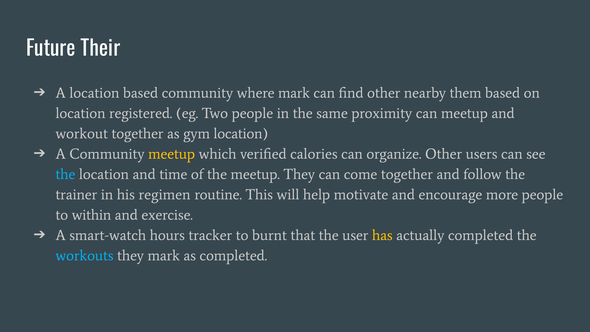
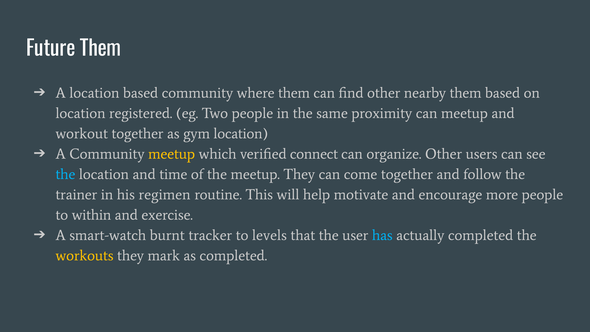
Future Their: Their -> Them
where mark: mark -> them
calories: calories -> connect
hours: hours -> burnt
burnt: burnt -> levels
has colour: yellow -> light blue
workouts colour: light blue -> yellow
